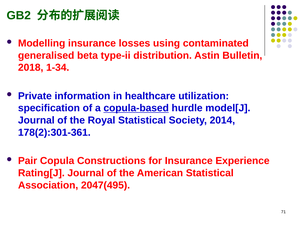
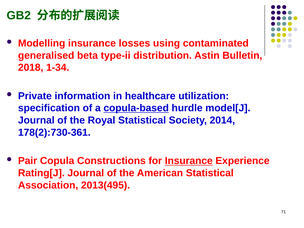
178(2):301-361: 178(2):301-361 -> 178(2):730-361
Insurance at (189, 161) underline: none -> present
2047(495: 2047(495 -> 2013(495
